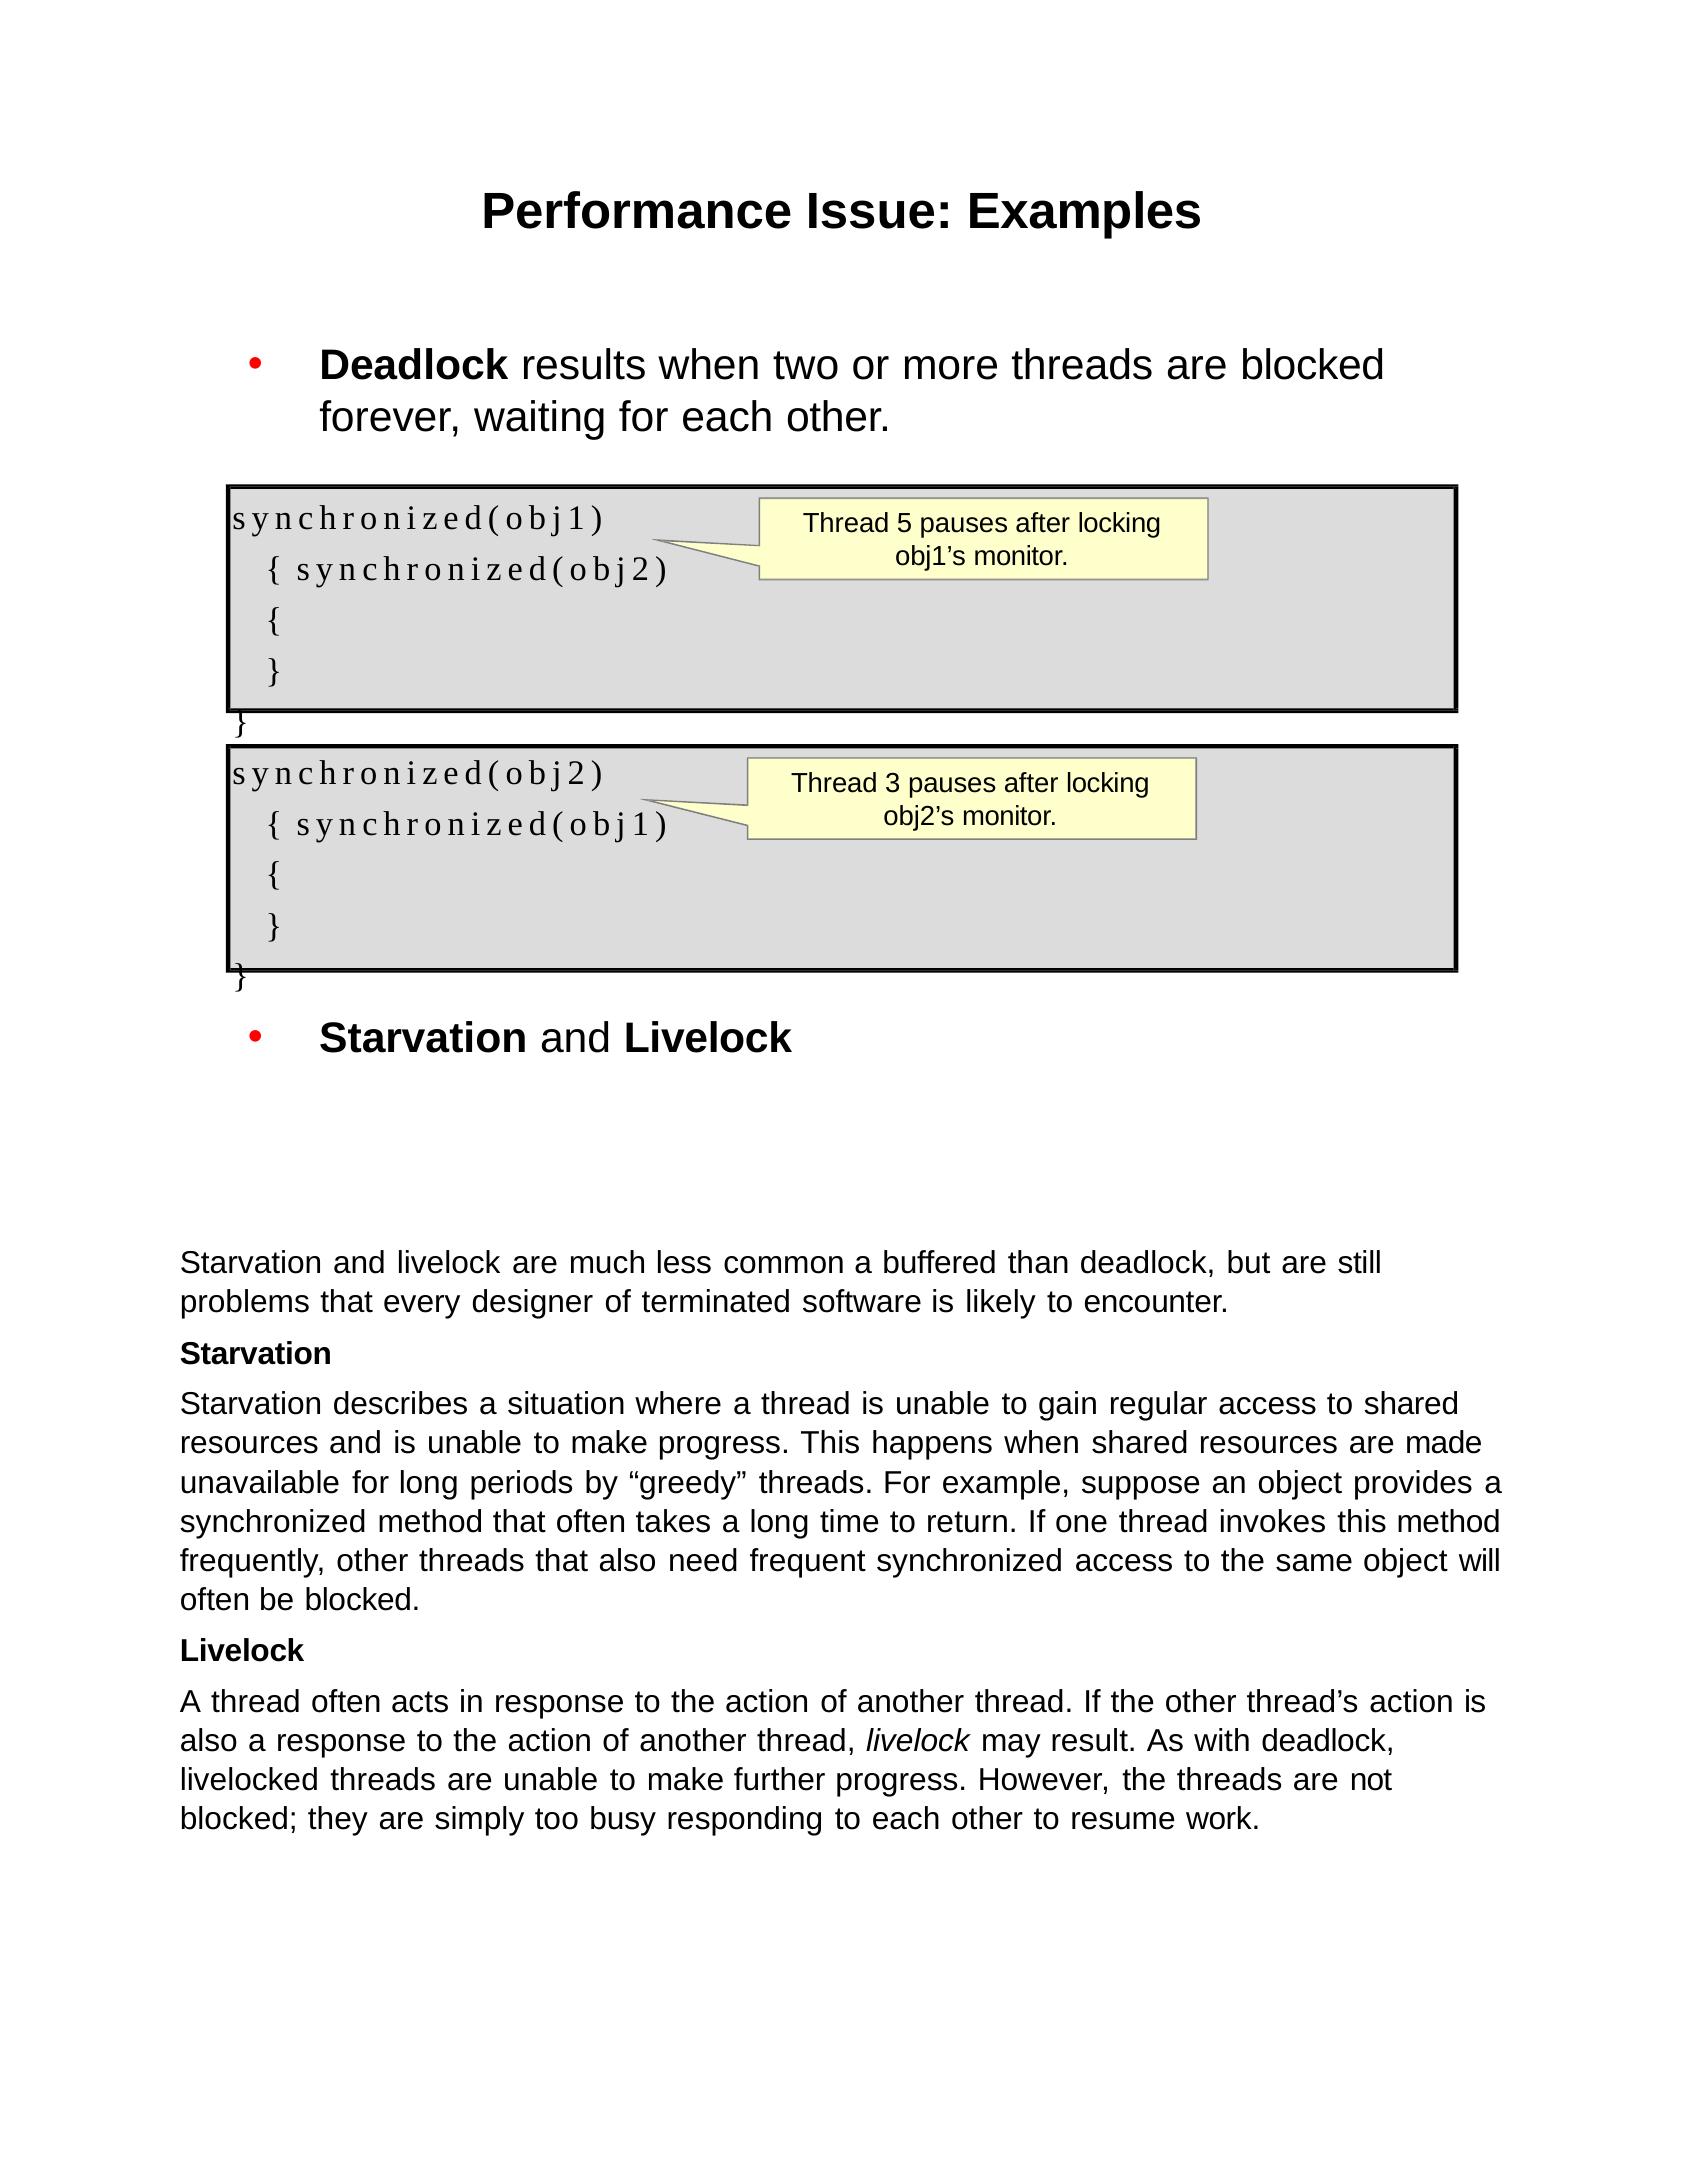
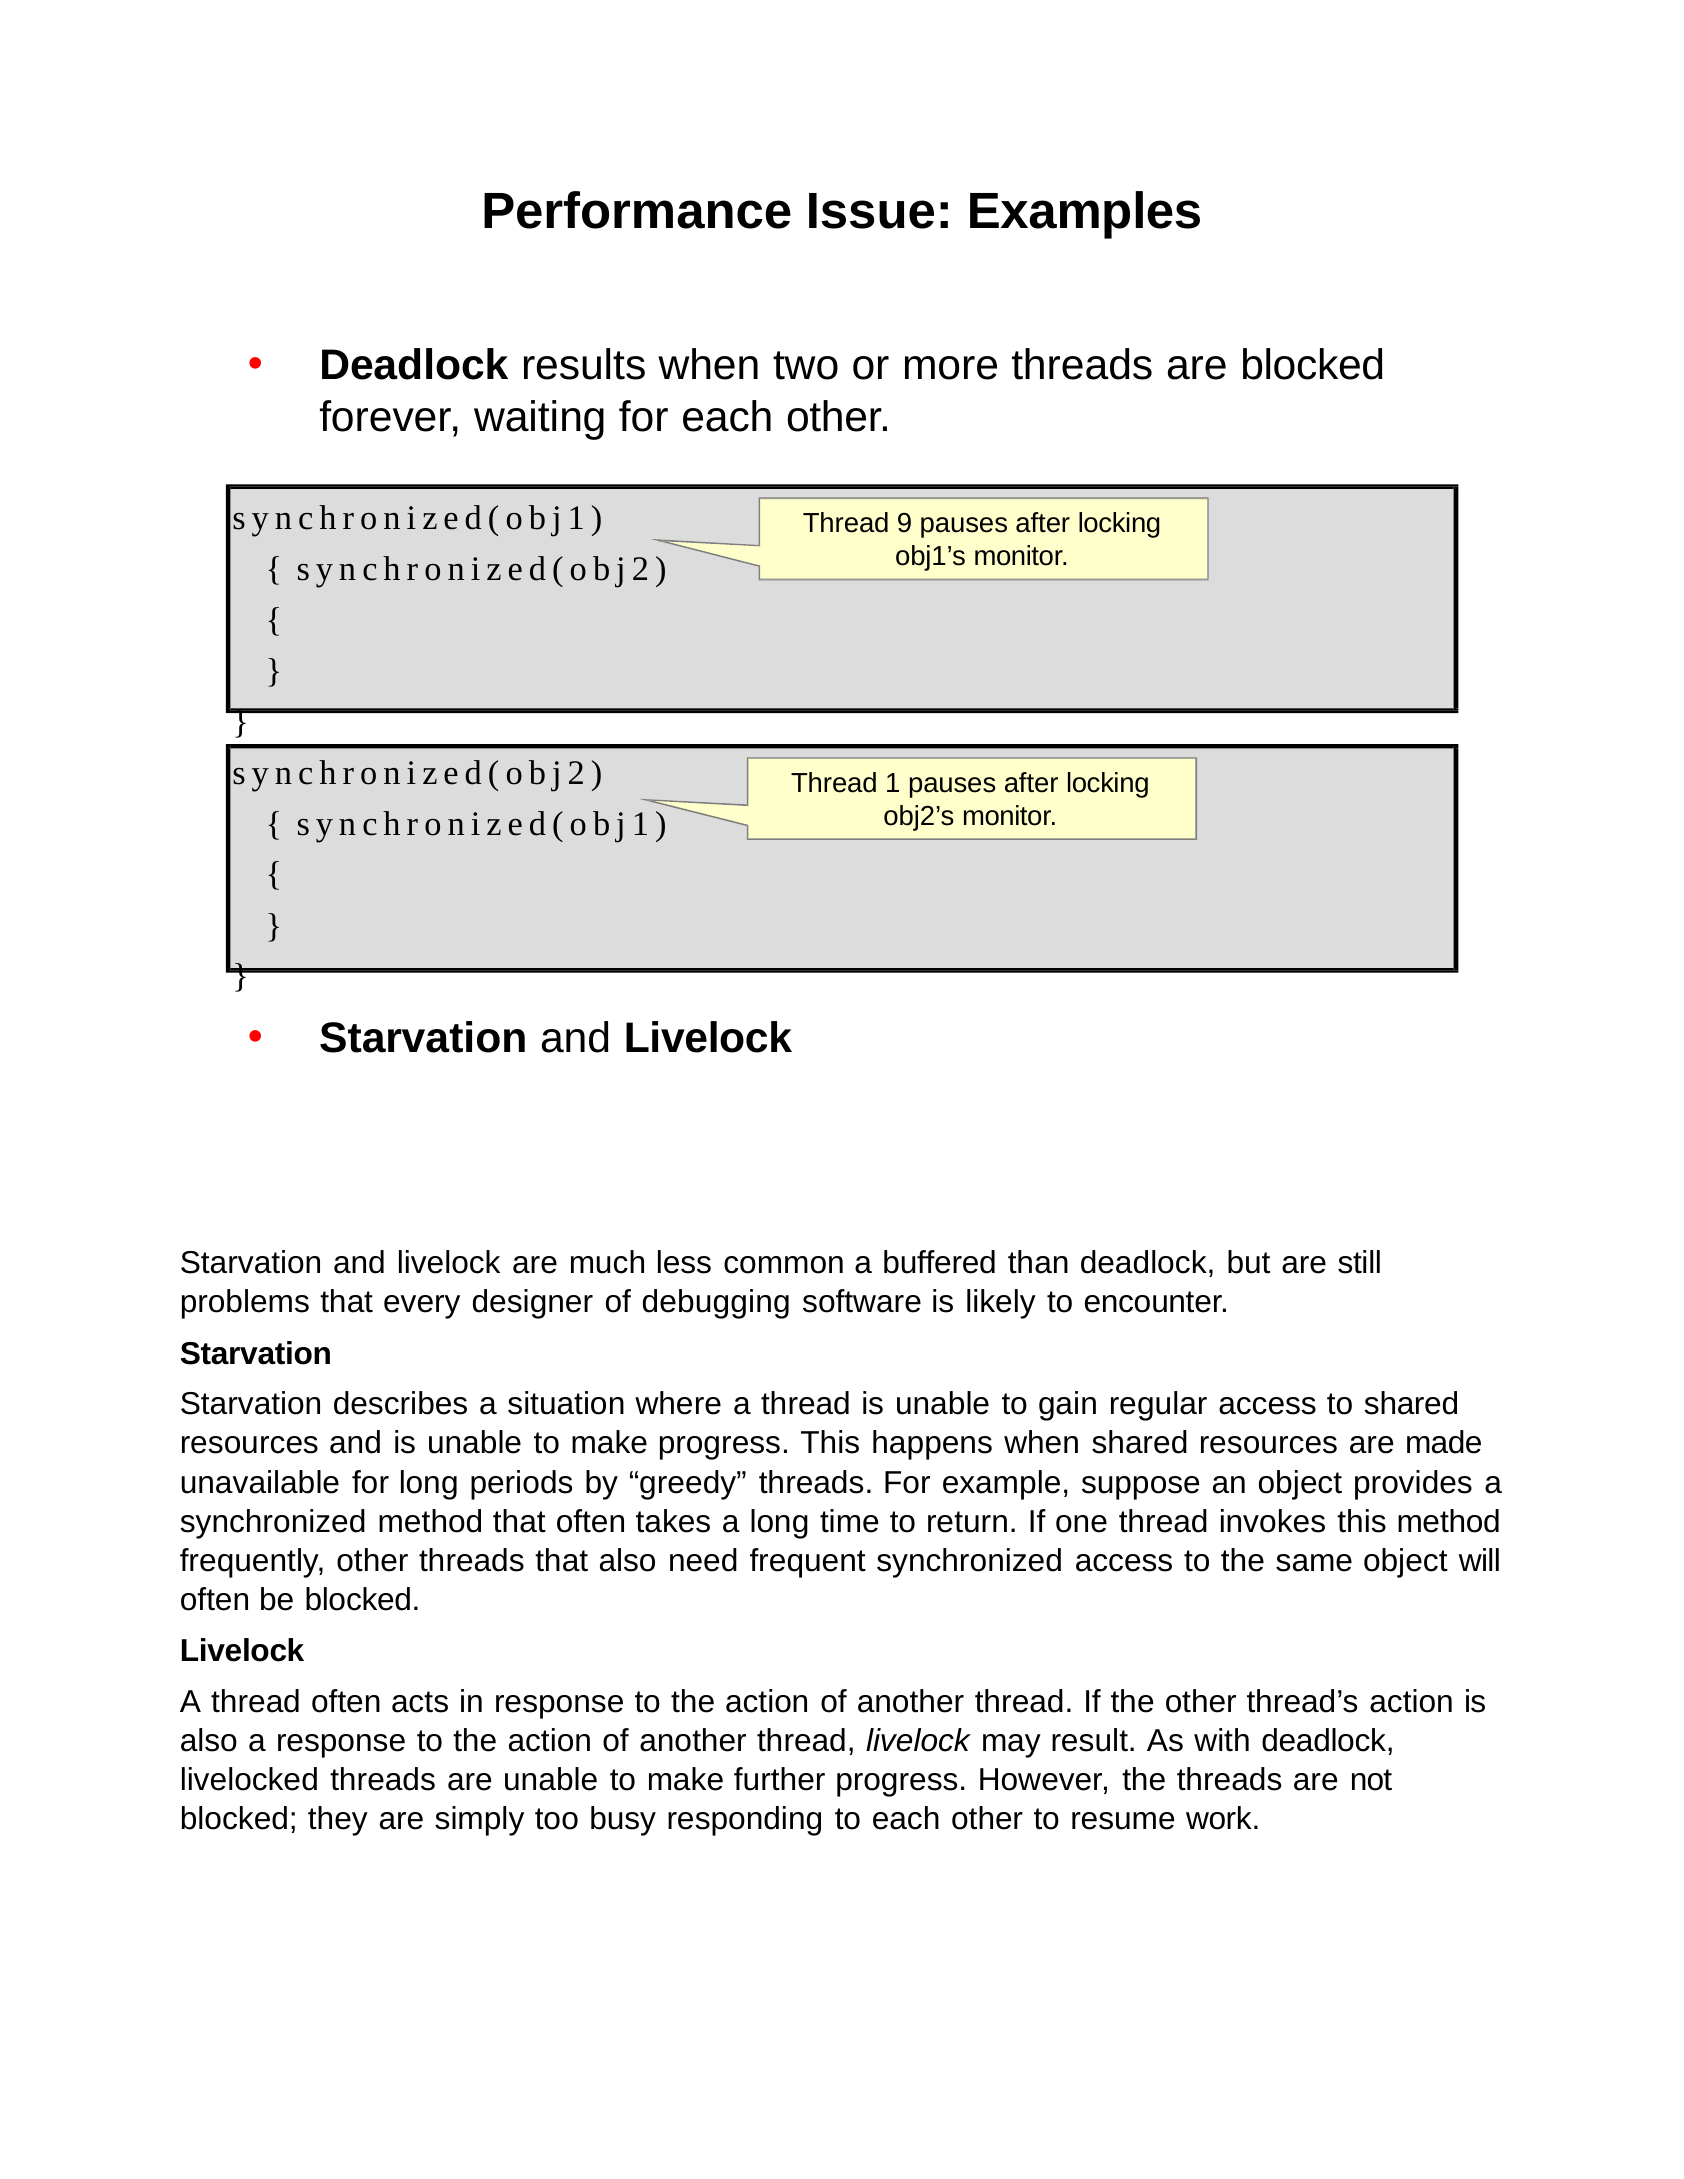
5: 5 -> 9
3: 3 -> 1
terminated: terminated -> debugging
